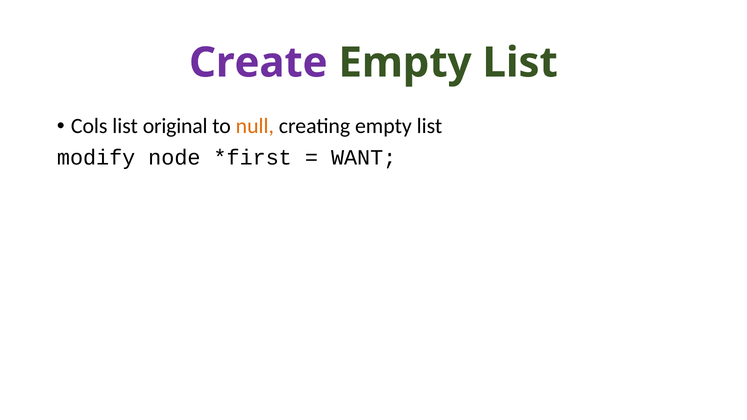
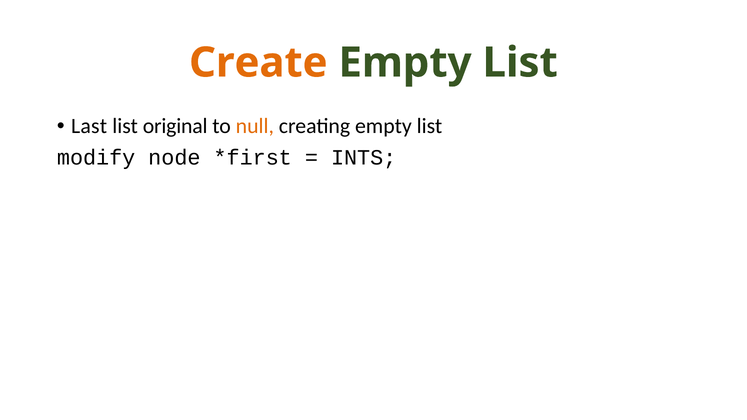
Create colour: purple -> orange
Cols: Cols -> Last
WANT: WANT -> INTS
